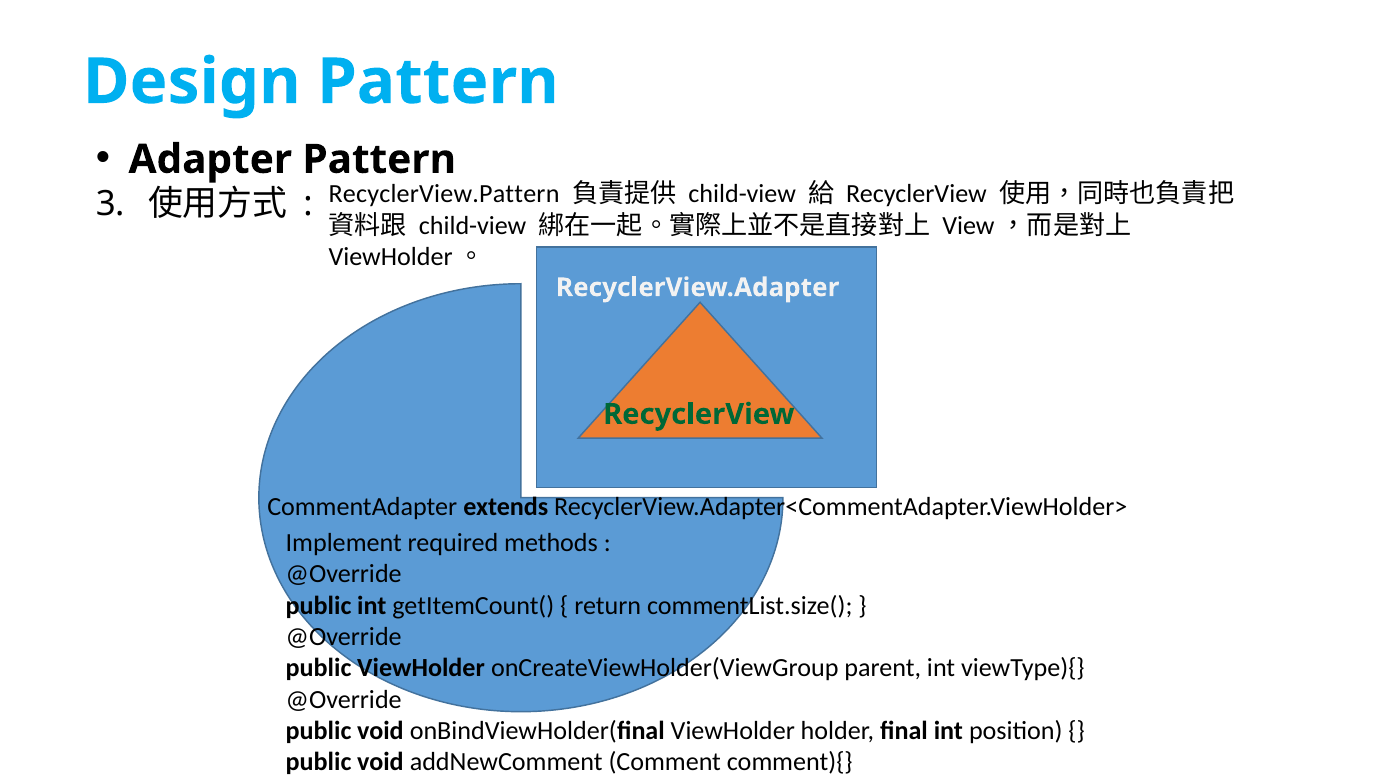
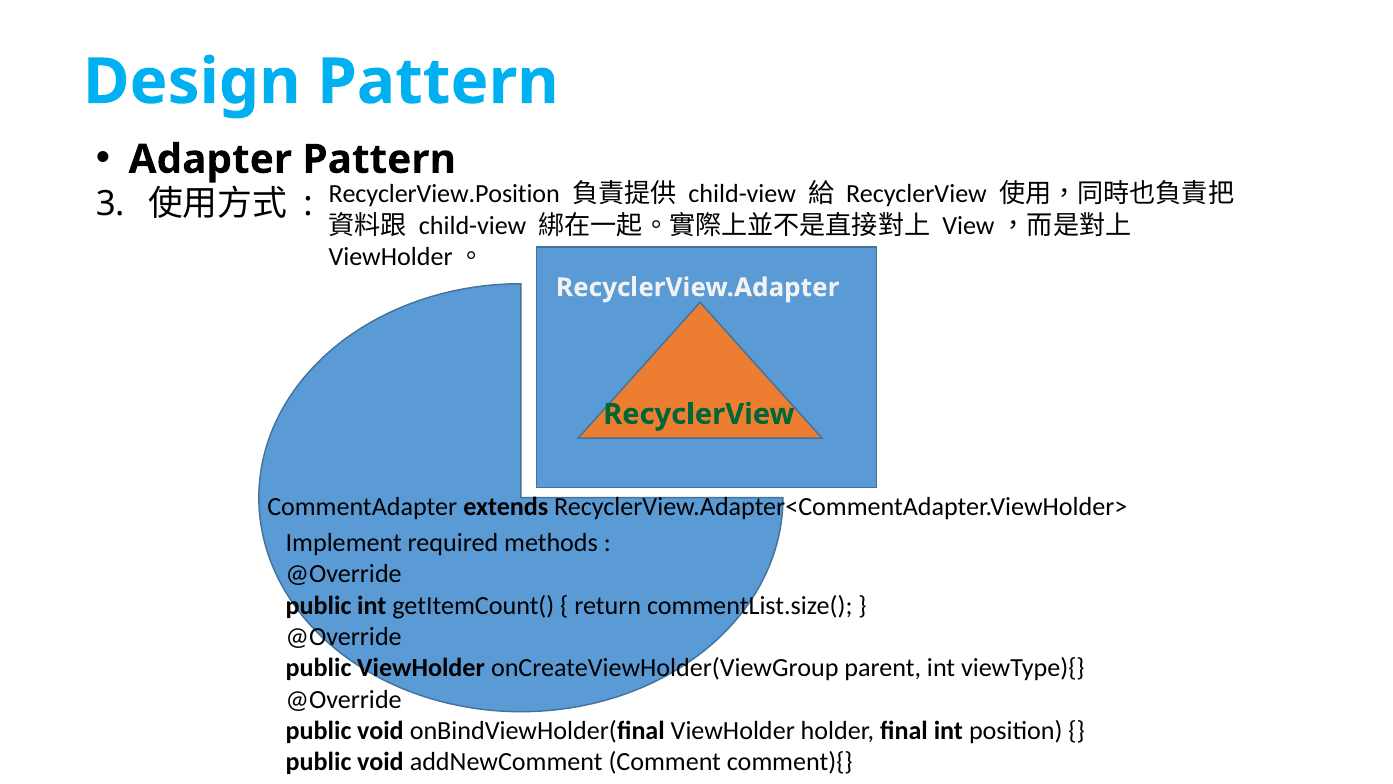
RecyclerView.Pattern: RecyclerView.Pattern -> RecyclerView.Position
